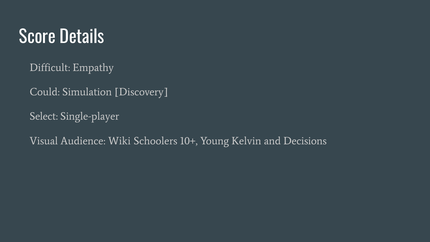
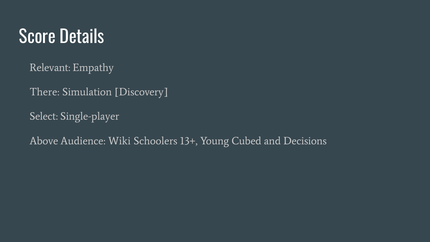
Difficult: Difficult -> Relevant
Could: Could -> There
Visual: Visual -> Above
10+: 10+ -> 13+
Kelvin: Kelvin -> Cubed
